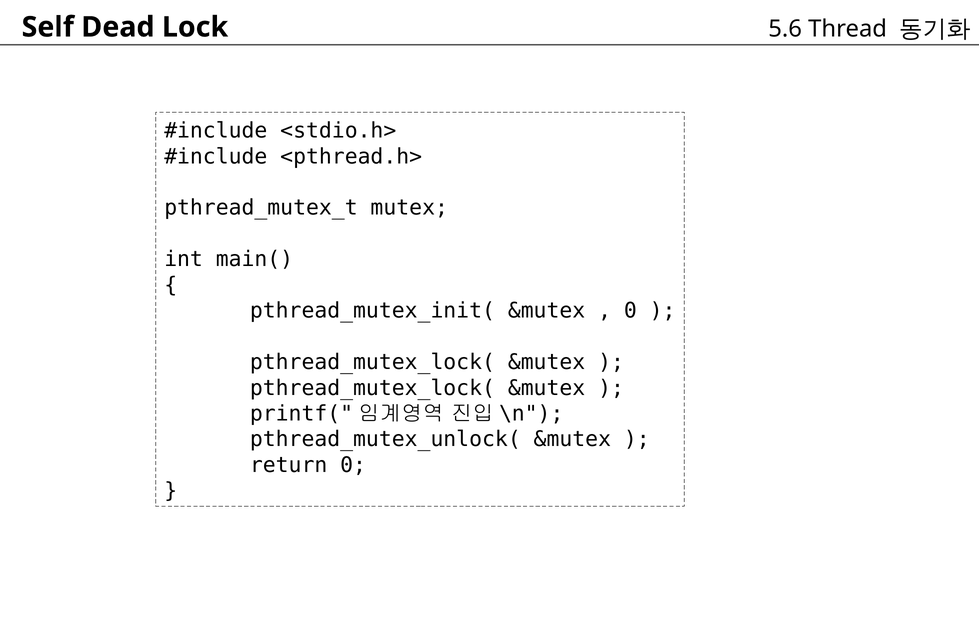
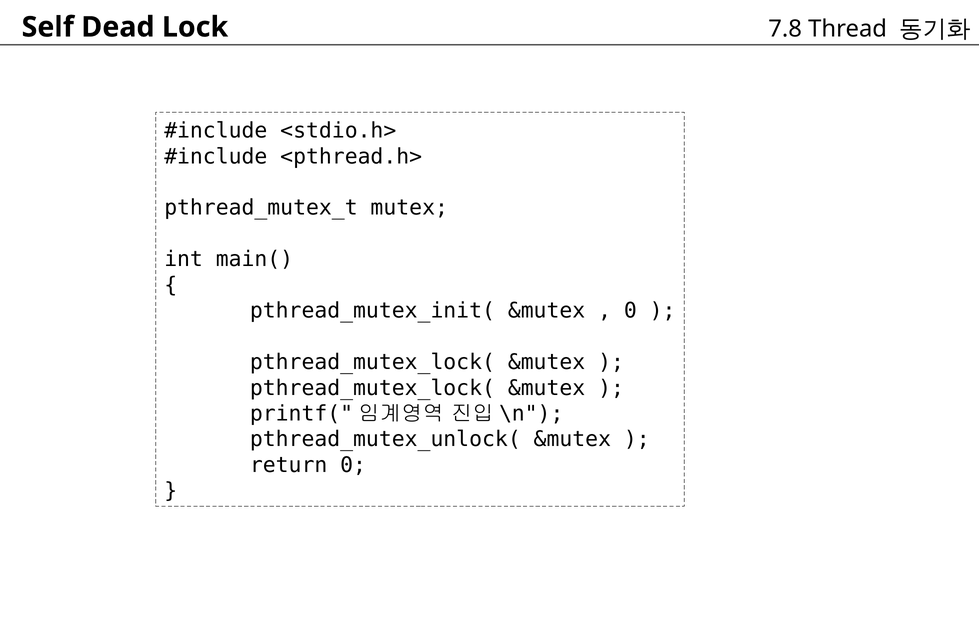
5.6: 5.6 -> 7.8
